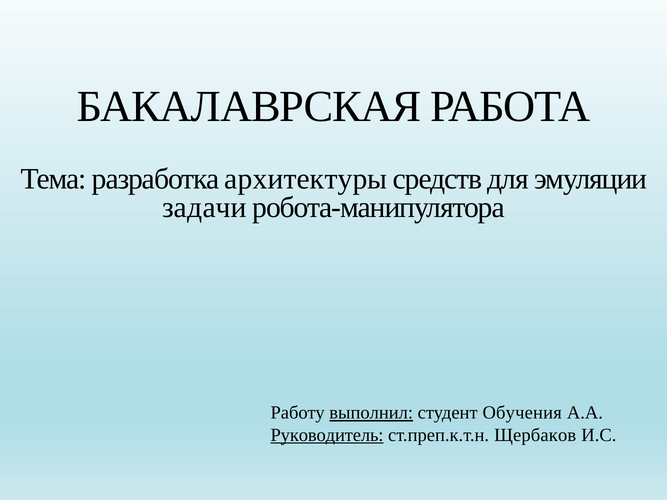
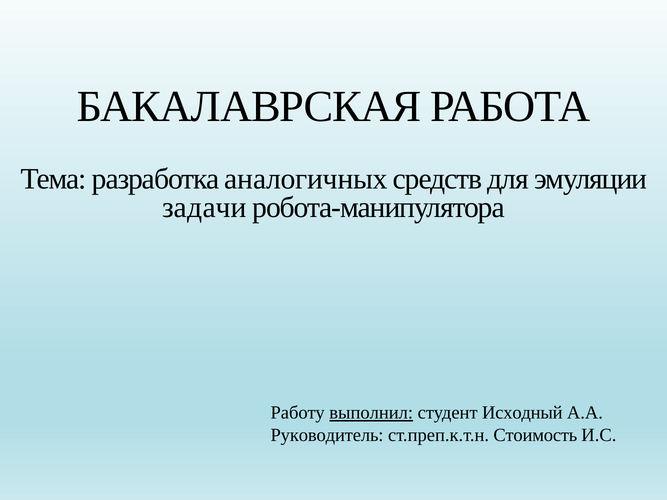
архитектуры: архитектуры -> аналогичных
Обучения: Обучения -> Исходный
Руководитель underline: present -> none
Щербаков: Щербаков -> Стоимость
